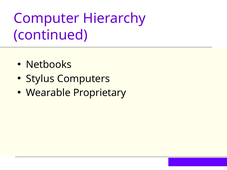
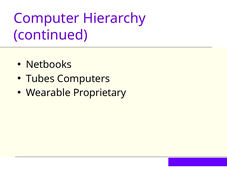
Stylus: Stylus -> Tubes
